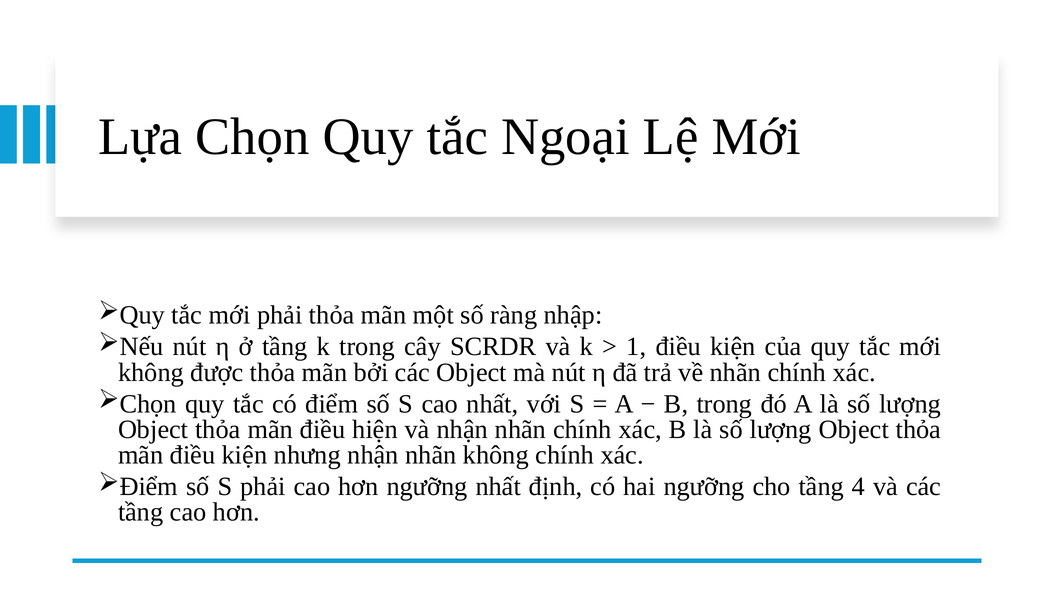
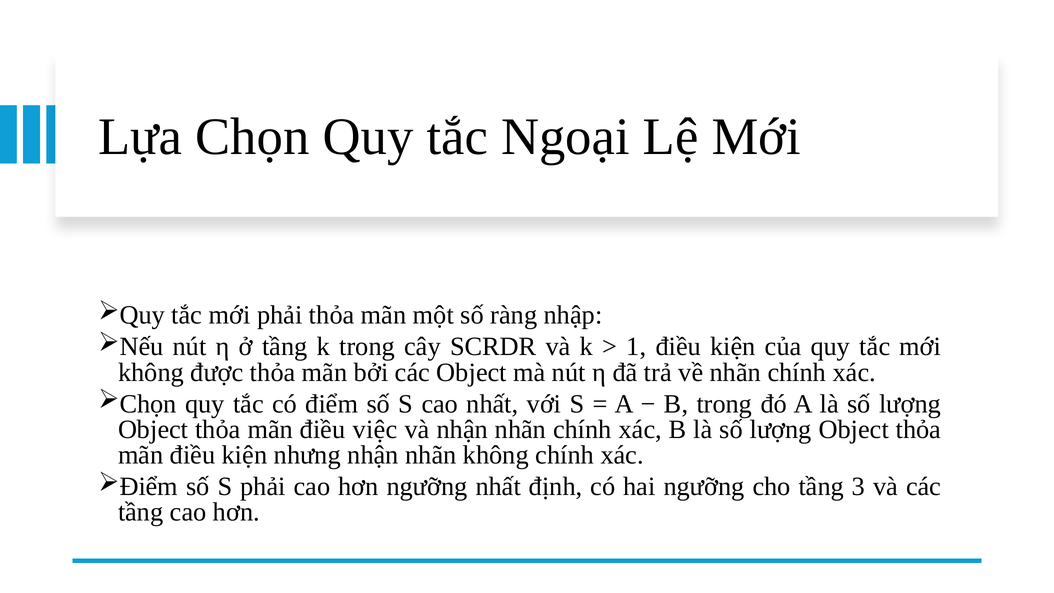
hiện: hiện -> việc
4: 4 -> 3
